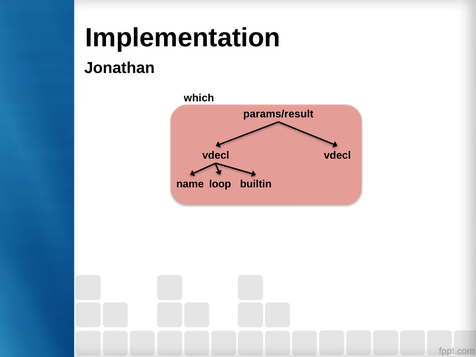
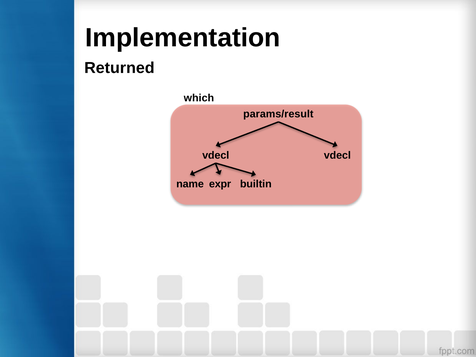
Jonathan: Jonathan -> Returned
loop: loop -> expr
